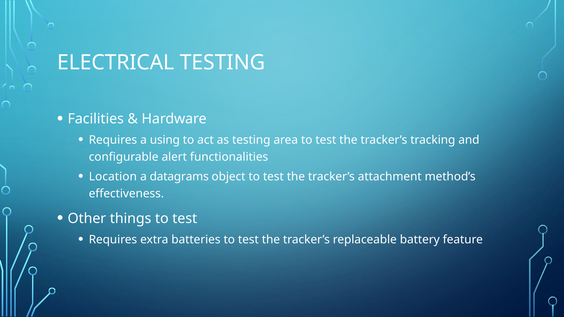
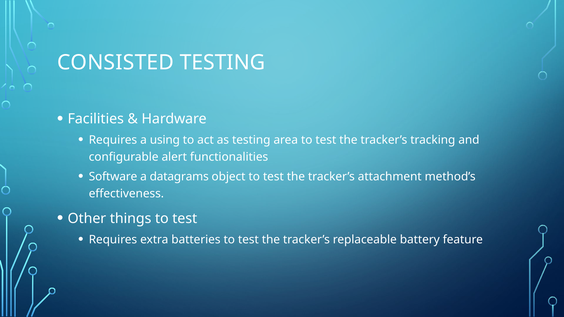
ELECTRICAL: ELECTRICAL -> CONSISTED
Location: Location -> Software
